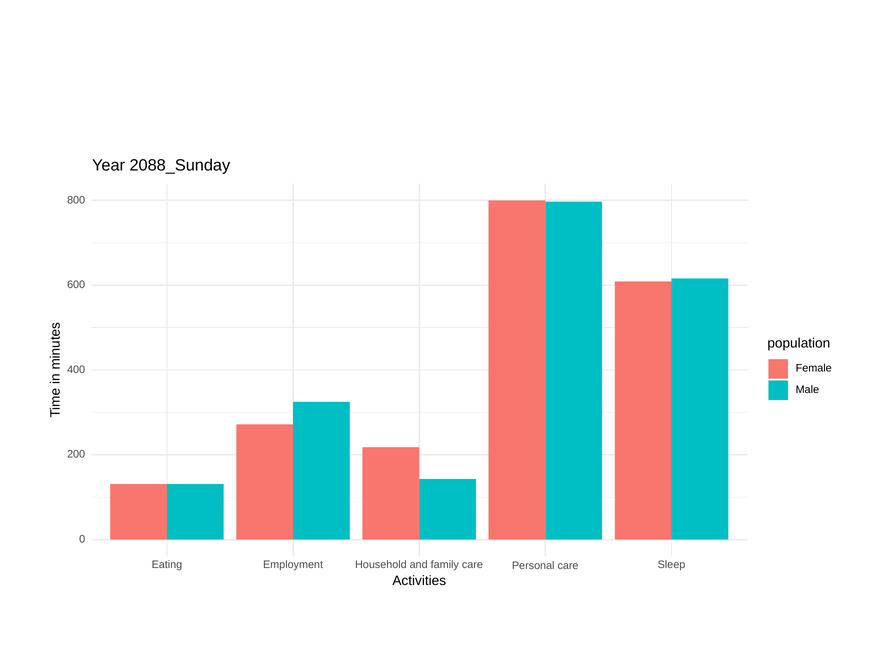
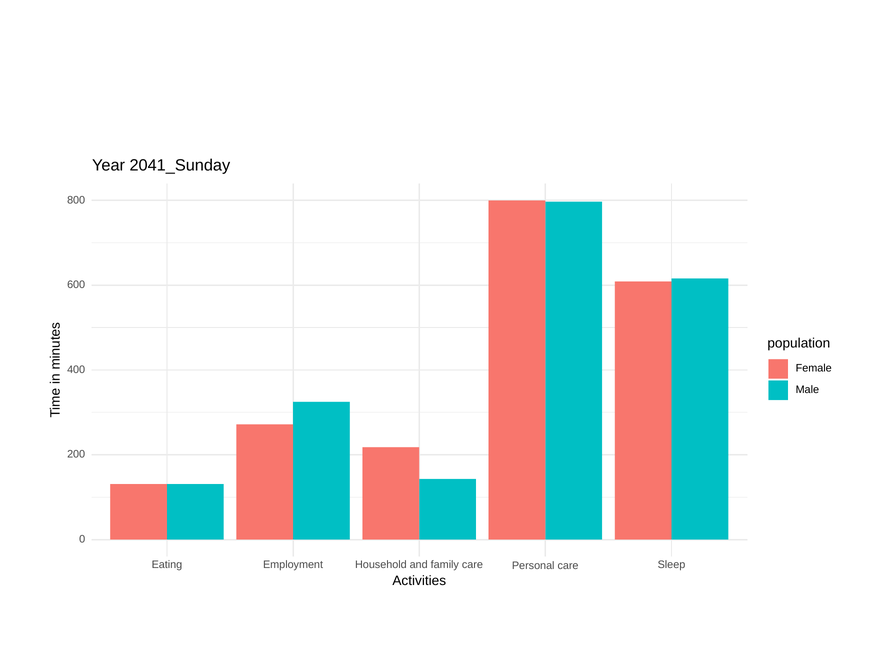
2088_Sunday: 2088_Sunday -> 2041_Sunday
